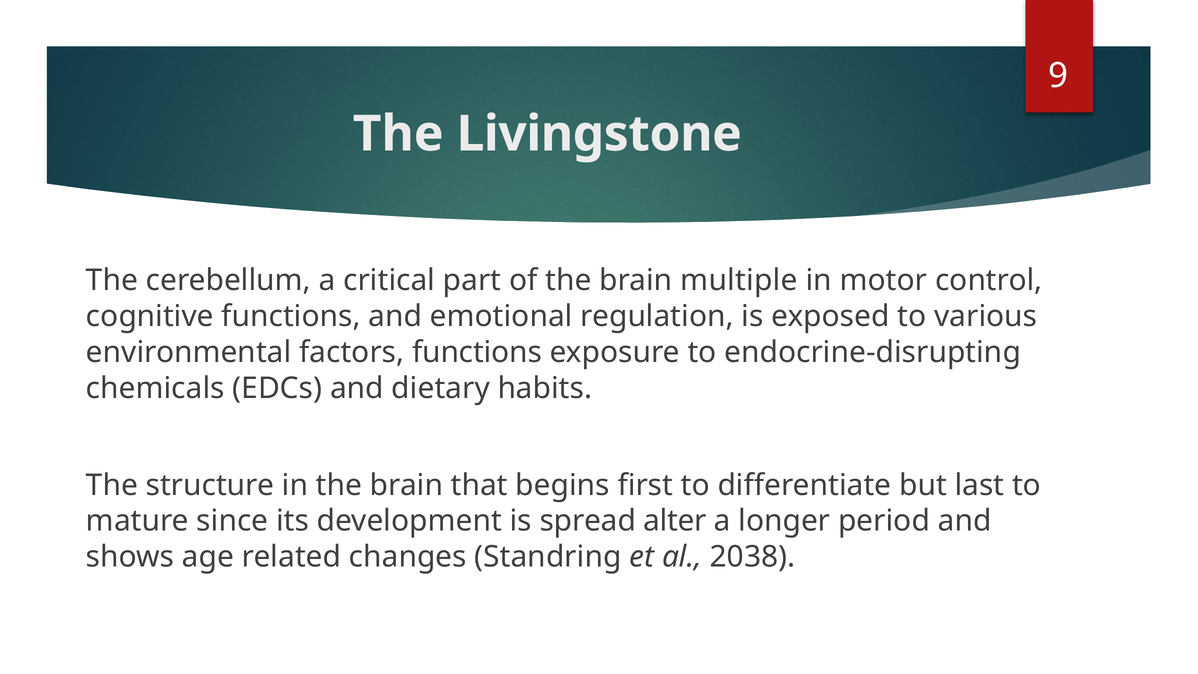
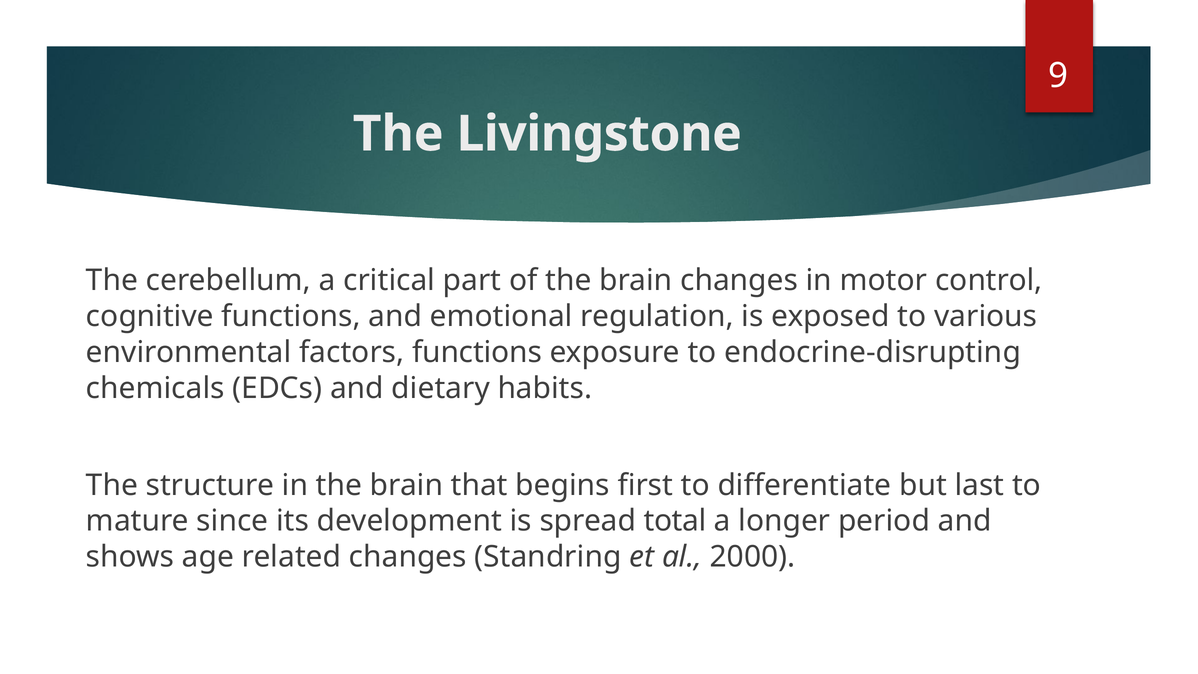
brain multiple: multiple -> changes
alter: alter -> total
2038: 2038 -> 2000
